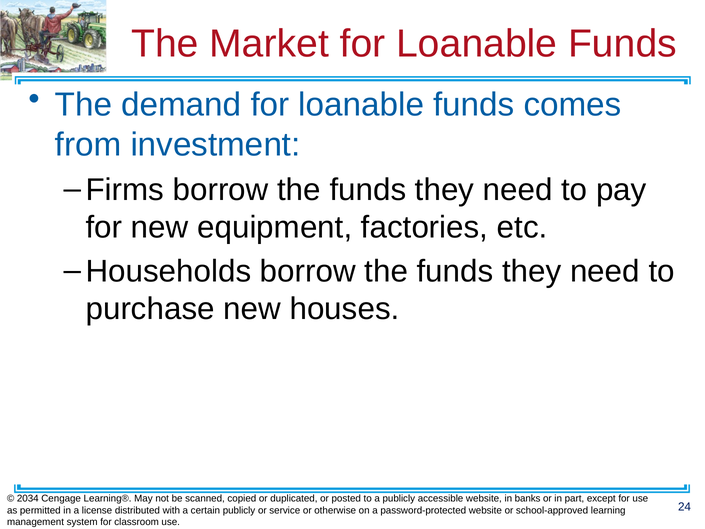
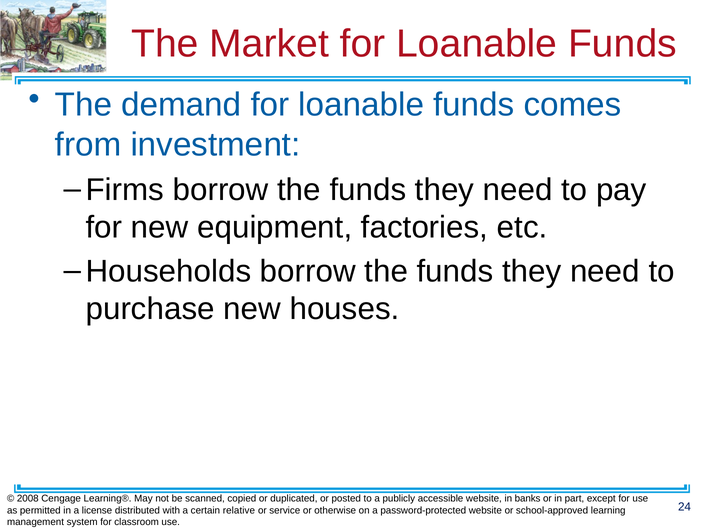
2034: 2034 -> 2008
certain publicly: publicly -> relative
